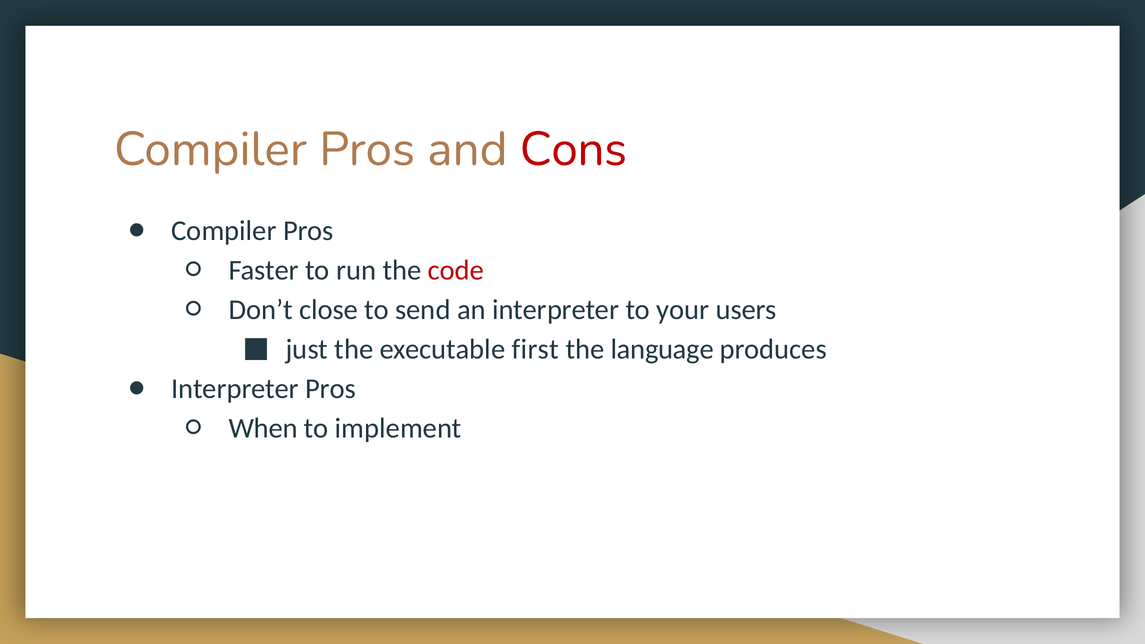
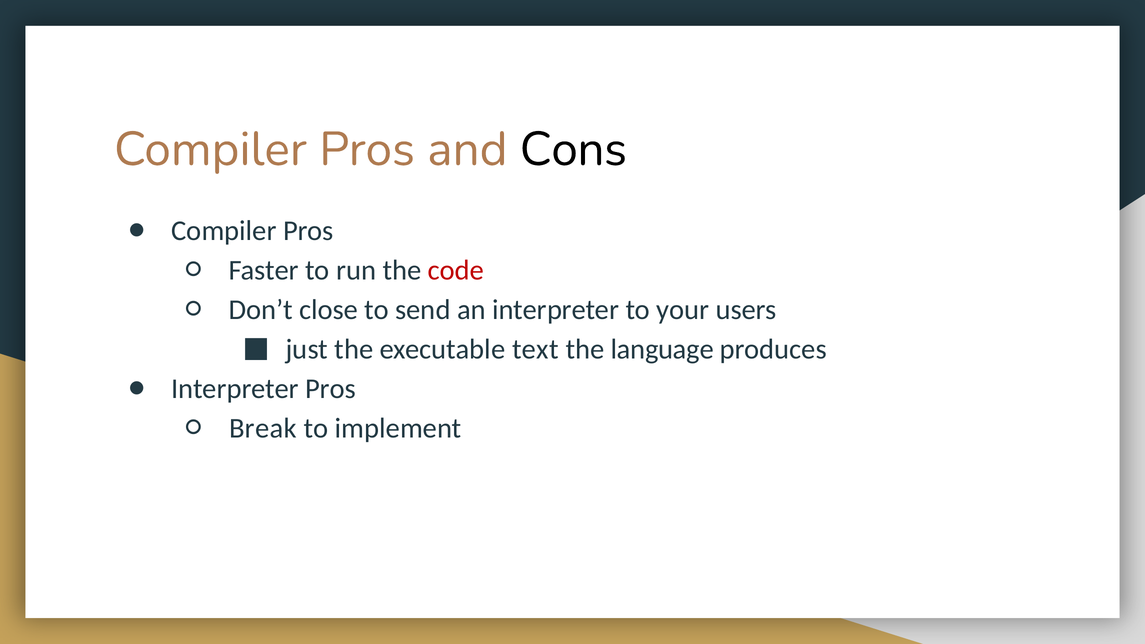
Cons colour: red -> black
first: first -> text
When: When -> Break
